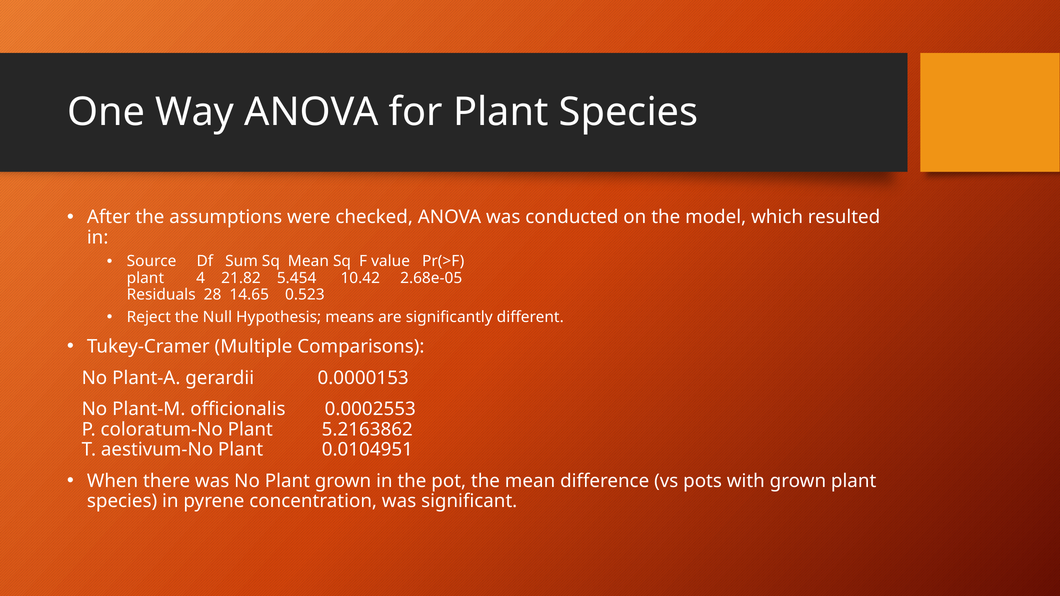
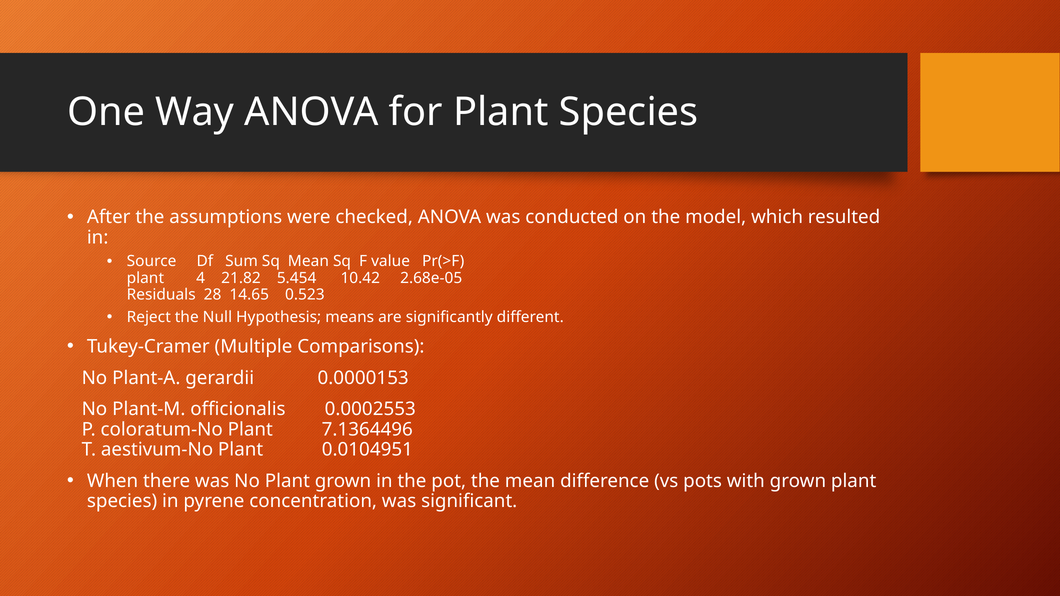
5.2163862: 5.2163862 -> 7.1364496
